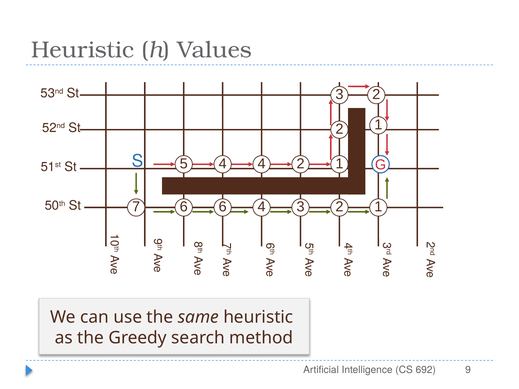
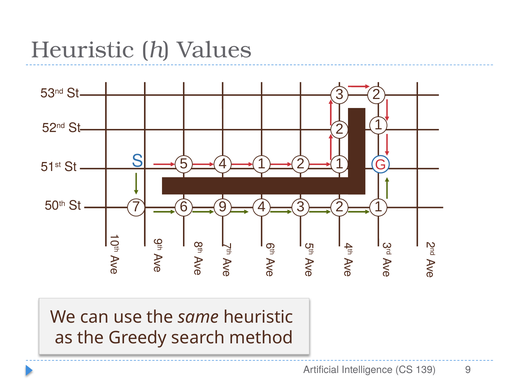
4 4: 4 -> 1
7 6: 6 -> 9
692: 692 -> 139
